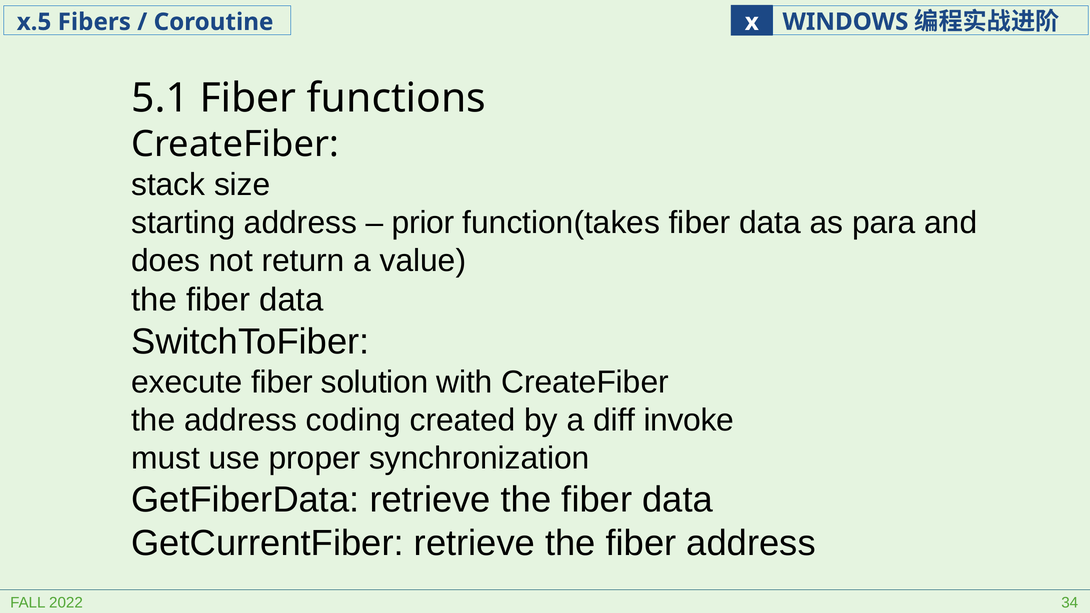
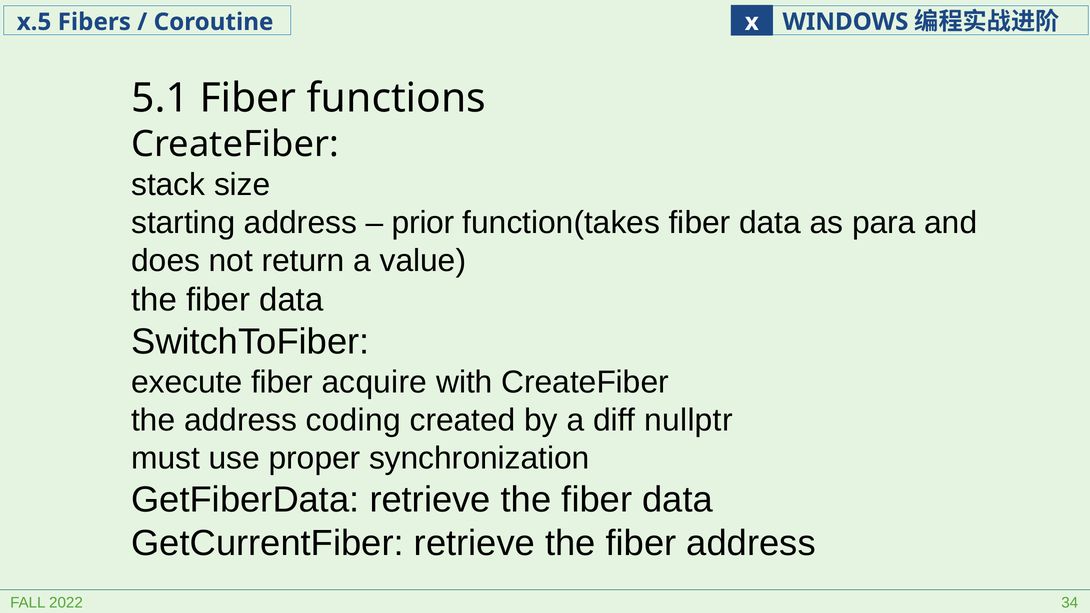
solution: solution -> acquire
invoke: invoke -> nullptr
